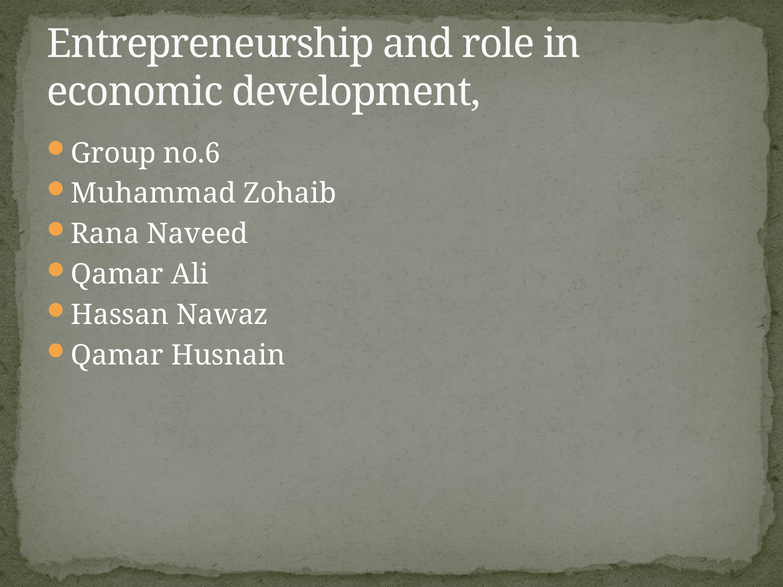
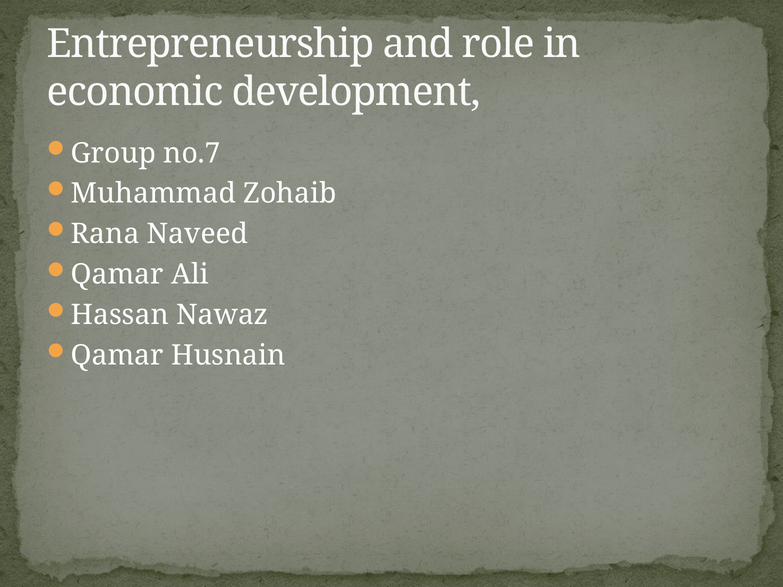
no.6: no.6 -> no.7
